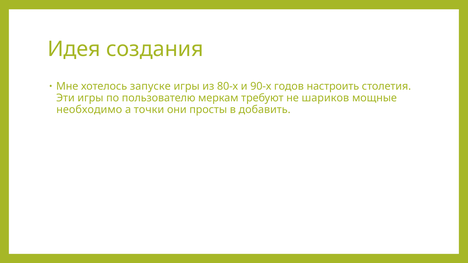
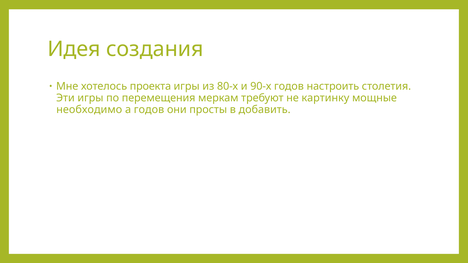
запуске: запуске -> проекта
пользователю: пользователю -> перемещения
шариков: шариков -> картинку
а точки: точки -> годов
